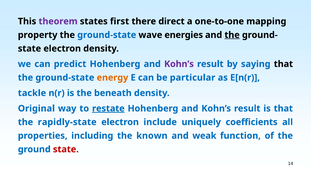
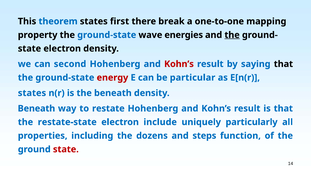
theorem colour: purple -> blue
direct: direct -> break
predict: predict -> second
Kohn’s at (179, 64) colour: purple -> red
energy colour: orange -> red
tackle at (32, 93): tackle -> states
Original at (36, 108): Original -> Beneath
restate underline: present -> none
rapidly-state: rapidly-state -> restate-state
coefficients: coefficients -> particularly
known: known -> dozens
weak: weak -> steps
